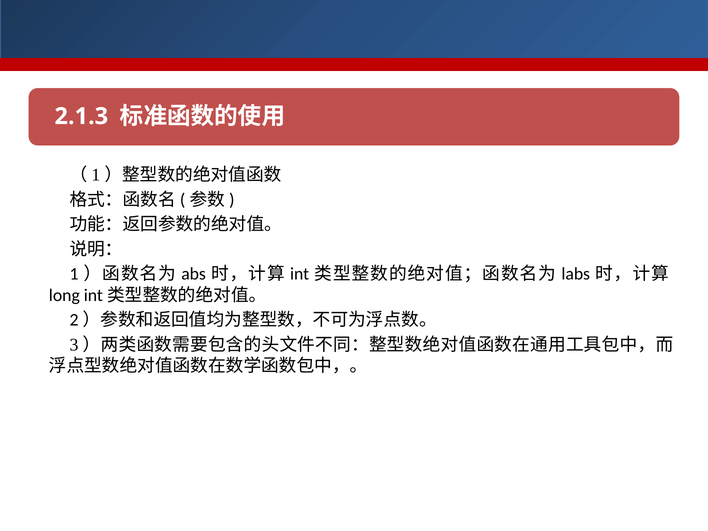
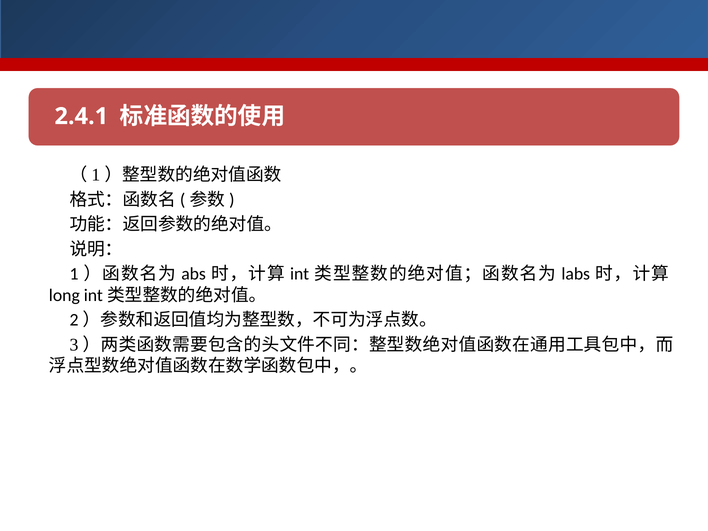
2.1.3: 2.1.3 -> 2.4.1
